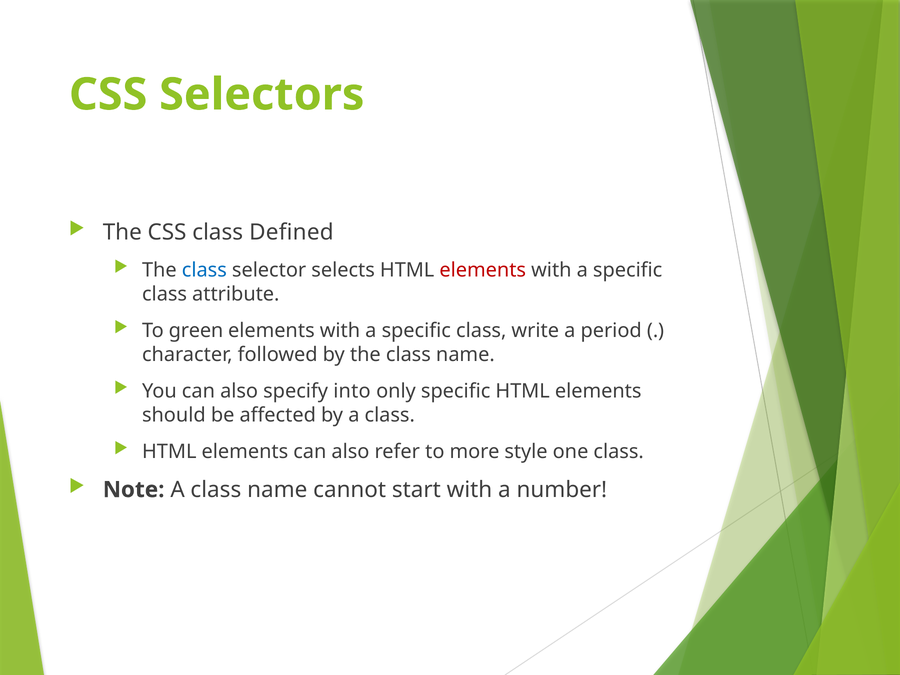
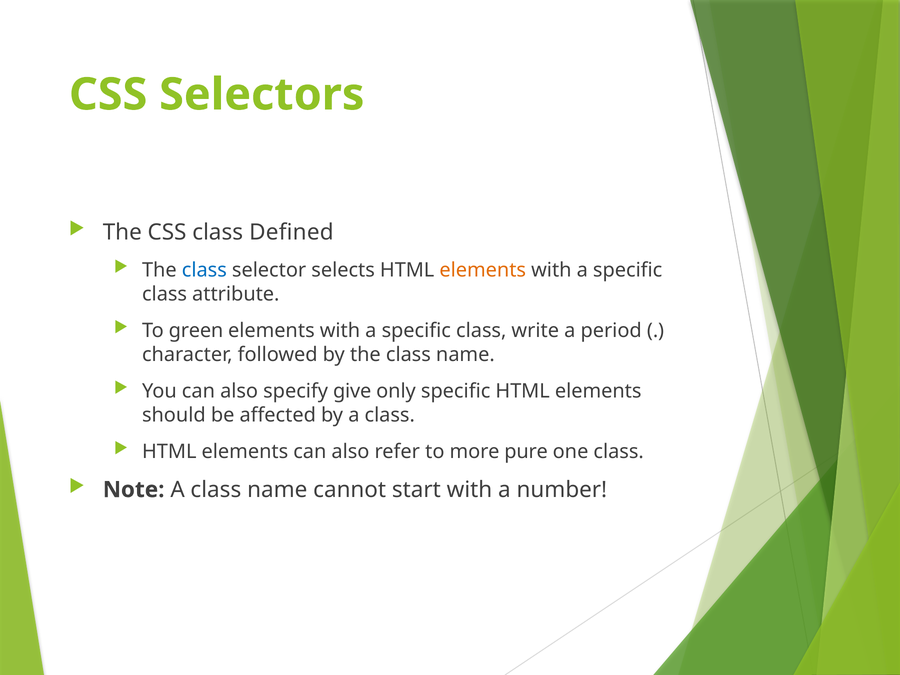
elements at (483, 270) colour: red -> orange
into: into -> give
style: style -> pure
